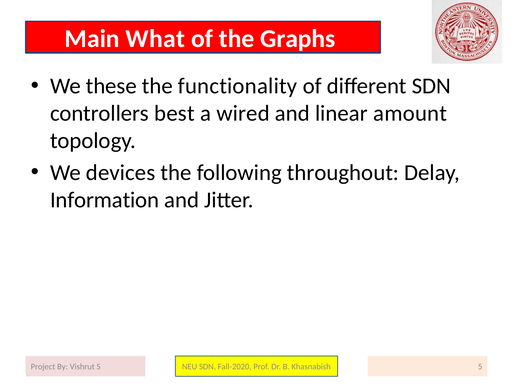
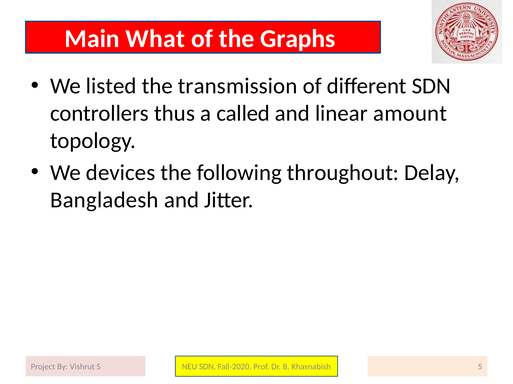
these: these -> listed
functionality: functionality -> transmission
best: best -> thus
wired: wired -> called
Information: Information -> Bangladesh
